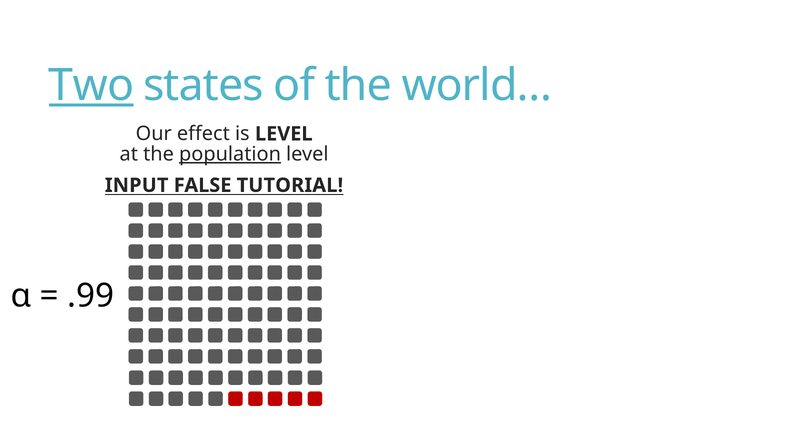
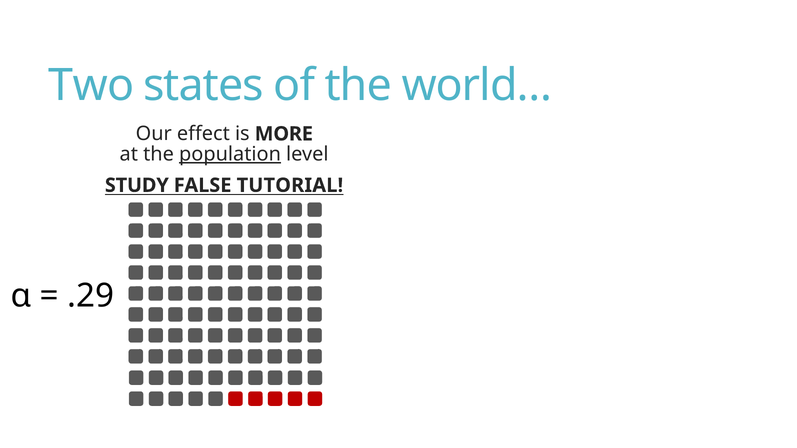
Two underline: present -> none
is LEVEL: LEVEL -> MORE
INPUT: INPUT -> STUDY
.99: .99 -> .29
